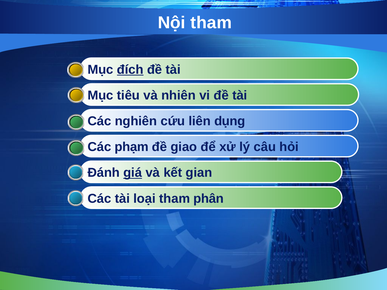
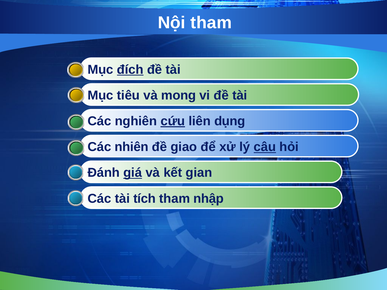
nhiên: nhiên -> mong
cứu underline: none -> present
phạm: phạm -> nhiên
câu underline: none -> present
loại: loại -> tích
phân: phân -> nhập
